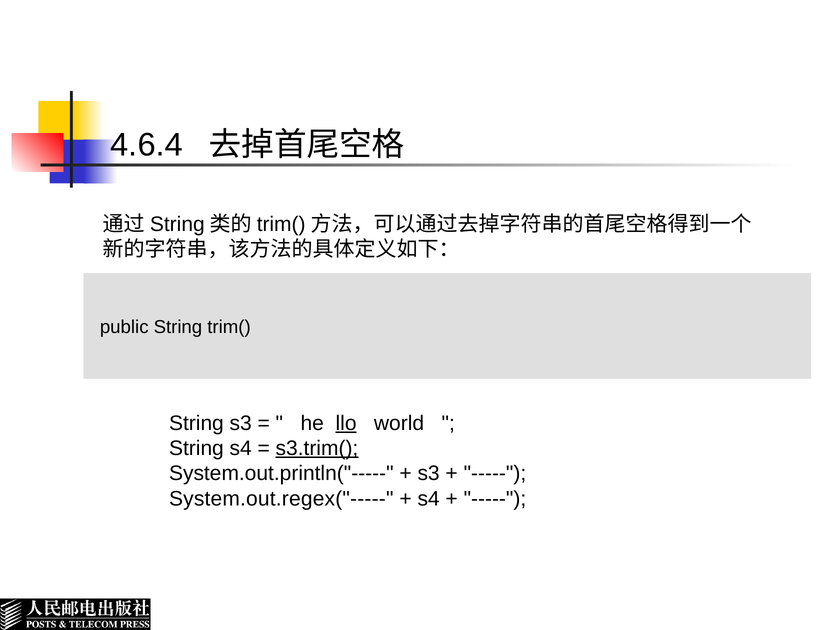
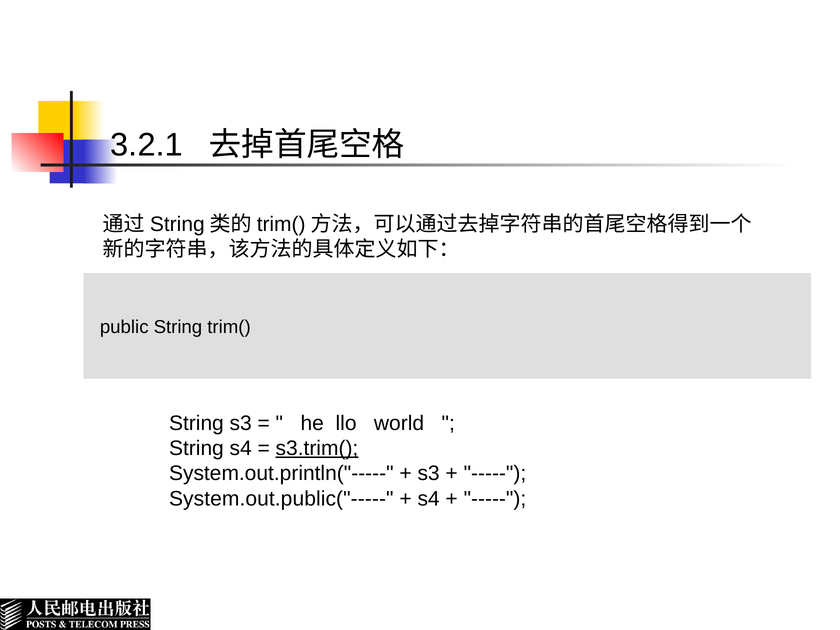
4.6.4: 4.6.4 -> 3.2.1
llo underline: present -> none
System.out.regex("-----: System.out.regex("----- -> System.out.public("-----
